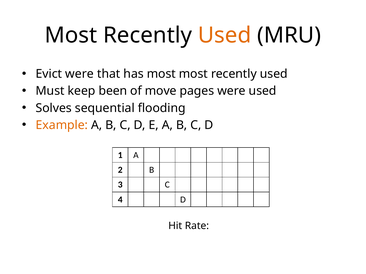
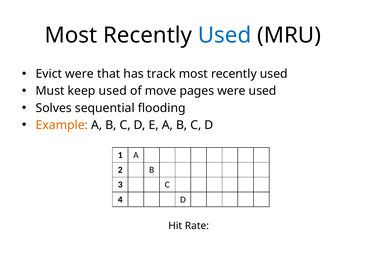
Used at (225, 35) colour: orange -> blue
has most: most -> track
keep been: been -> used
